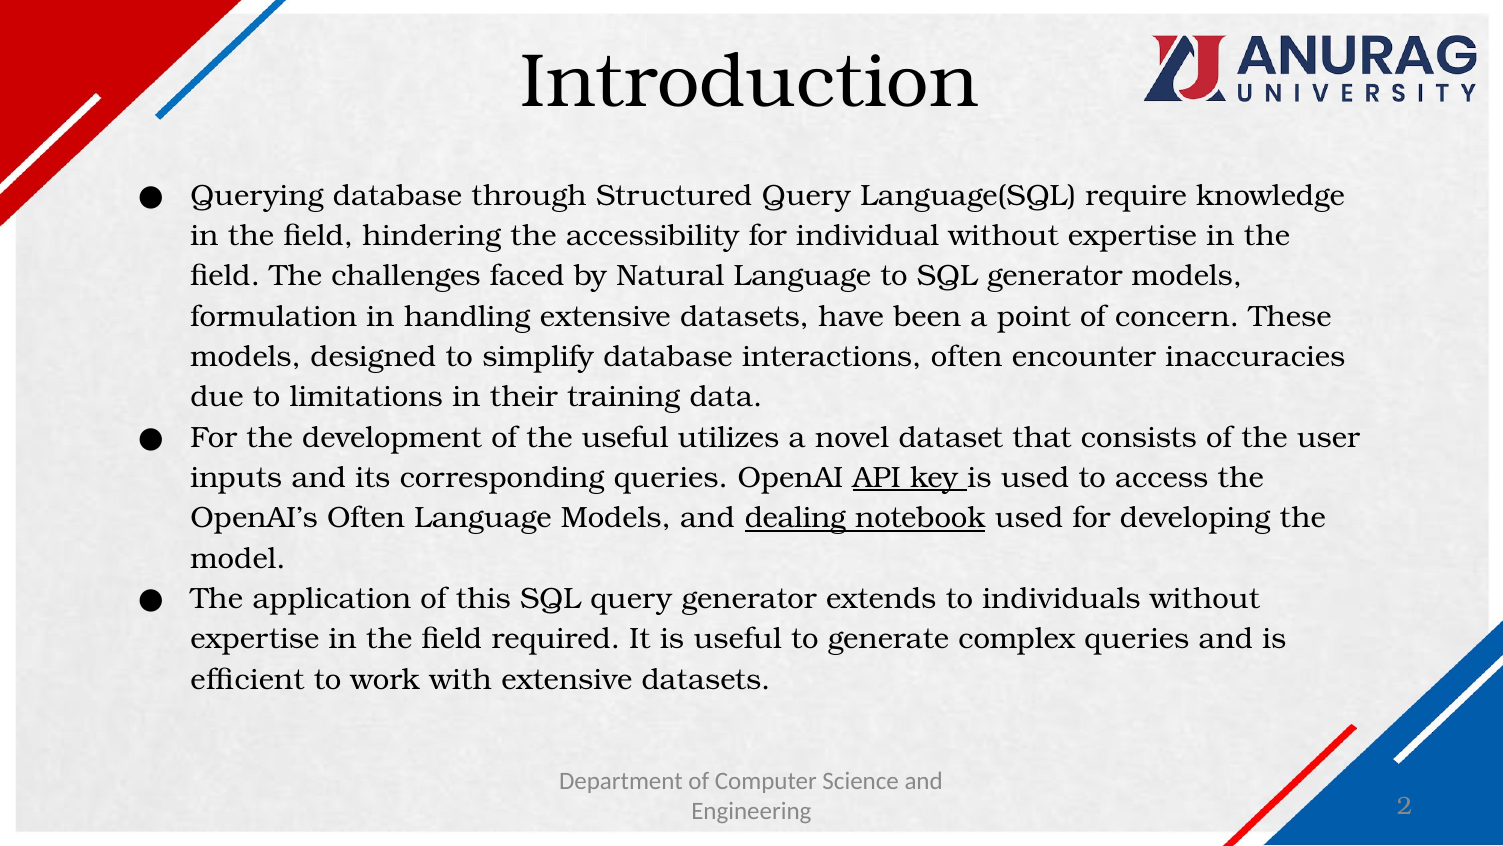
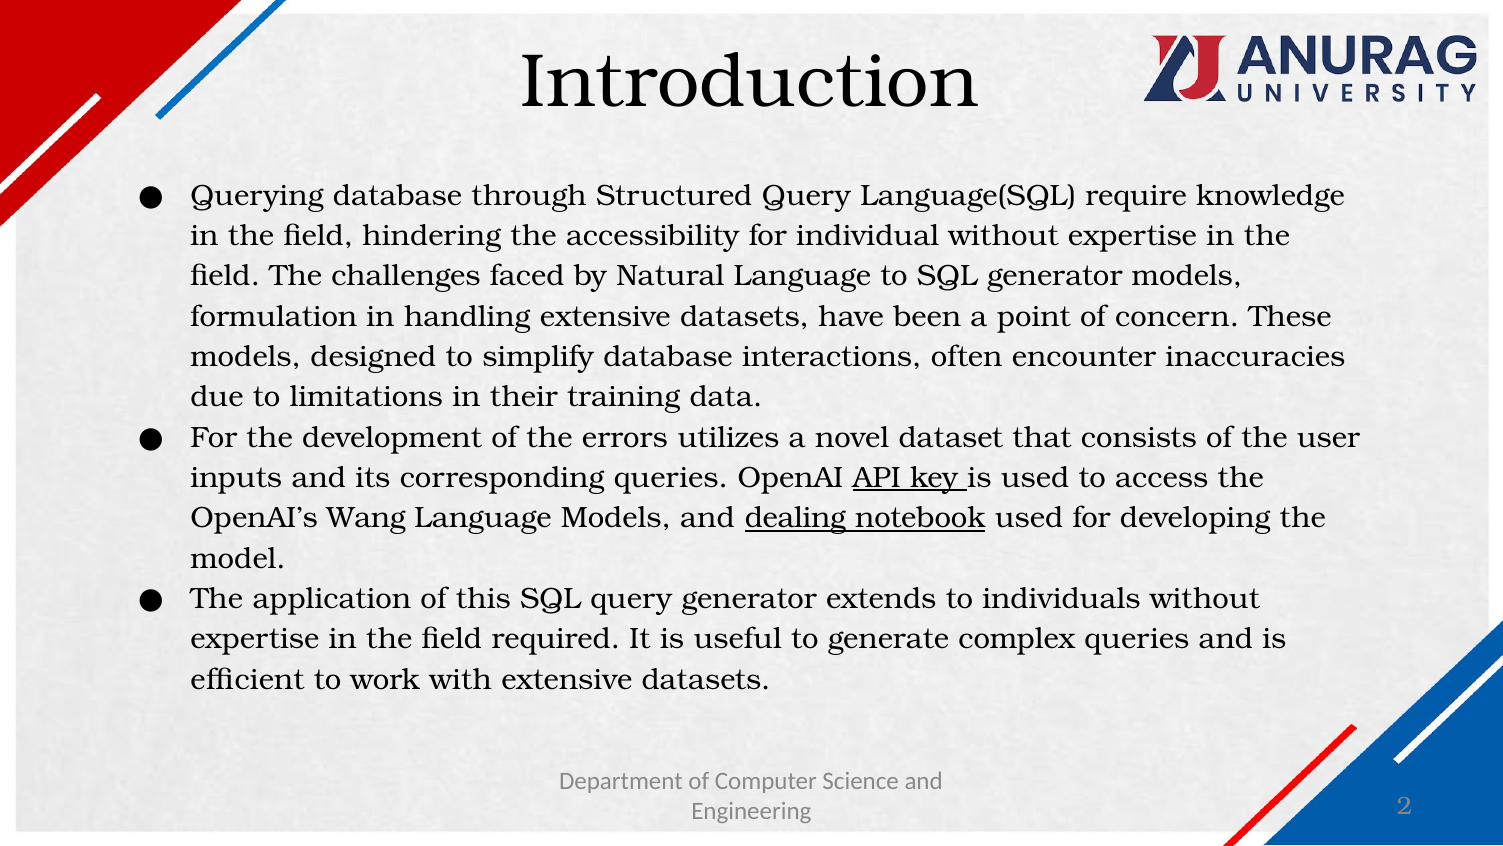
the useful: useful -> errors
OpenAI’s Often: Often -> Wang
